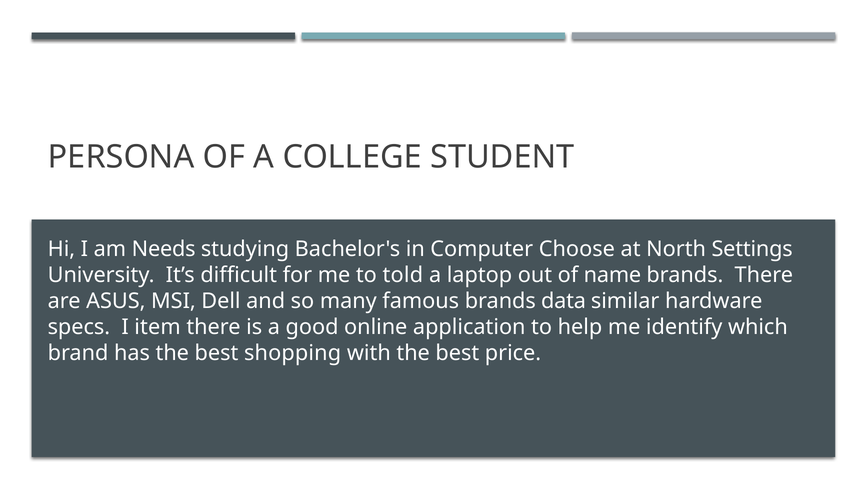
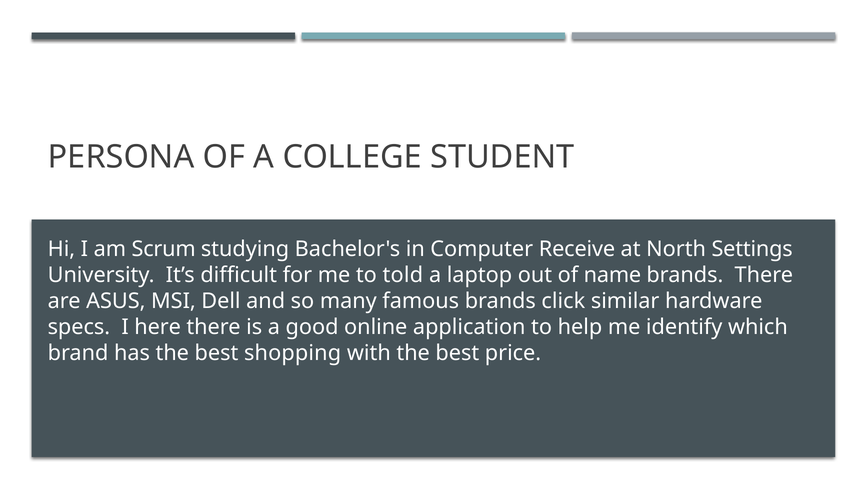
Needs: Needs -> Scrum
Choose: Choose -> Receive
data: data -> click
item: item -> here
